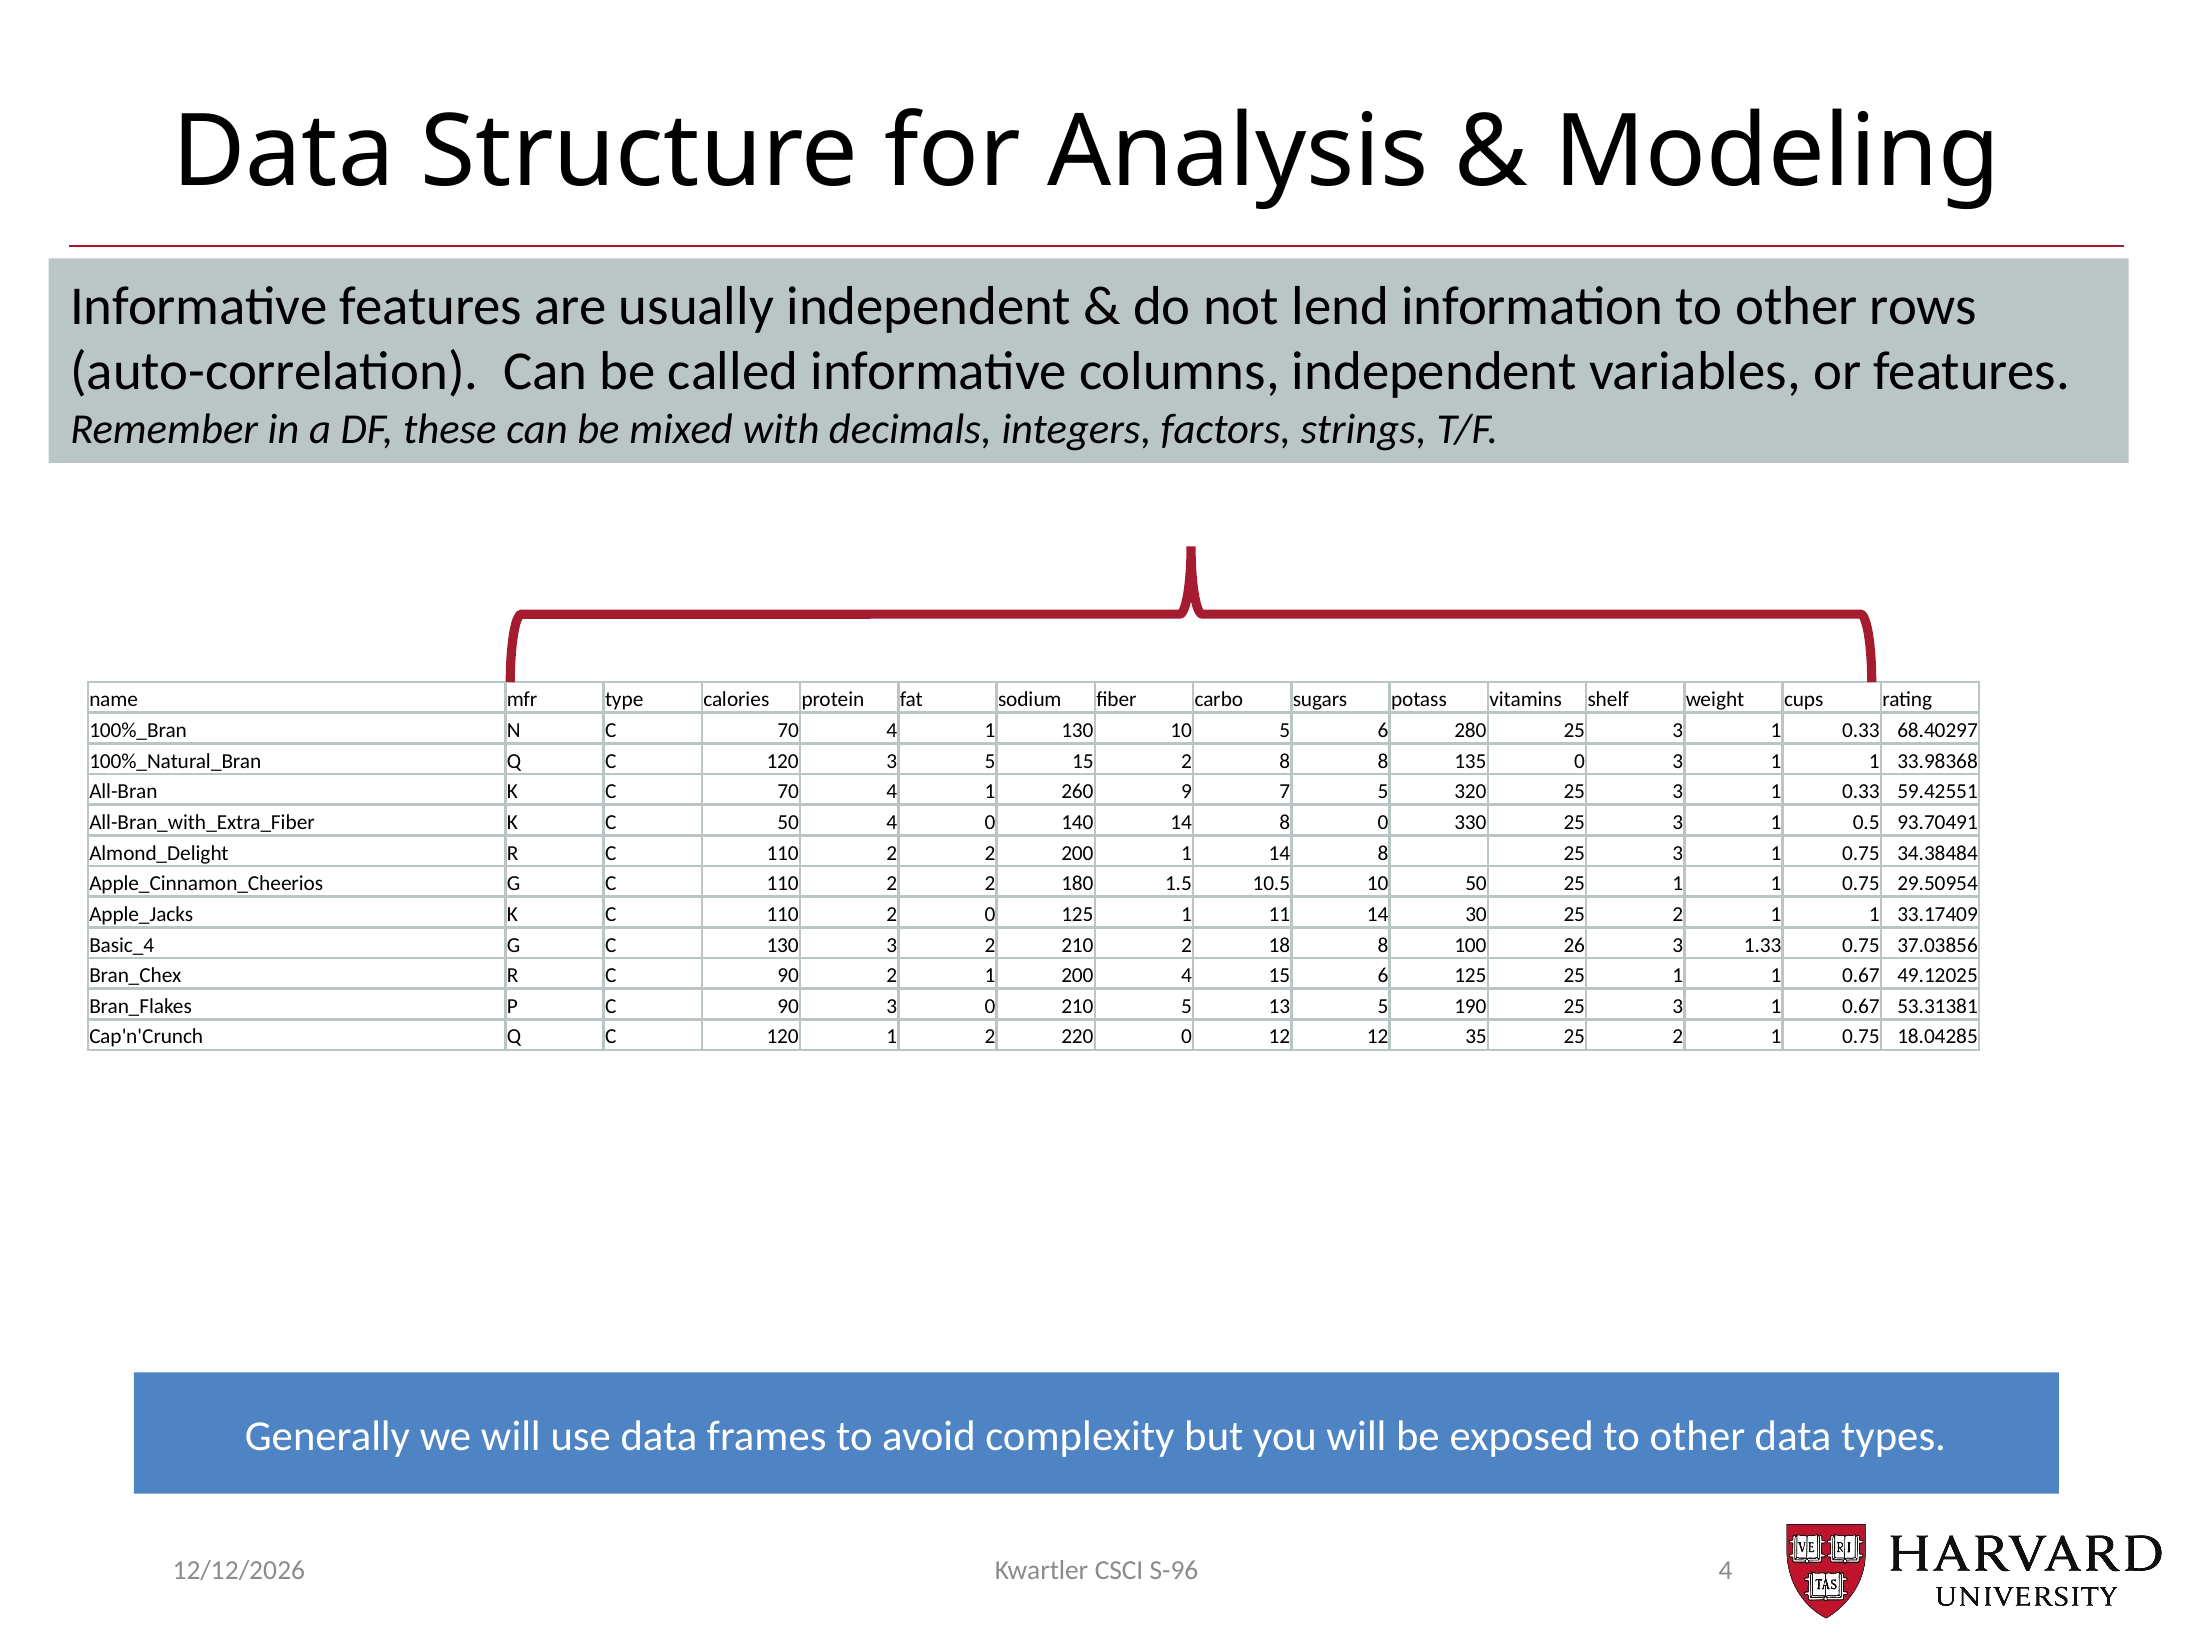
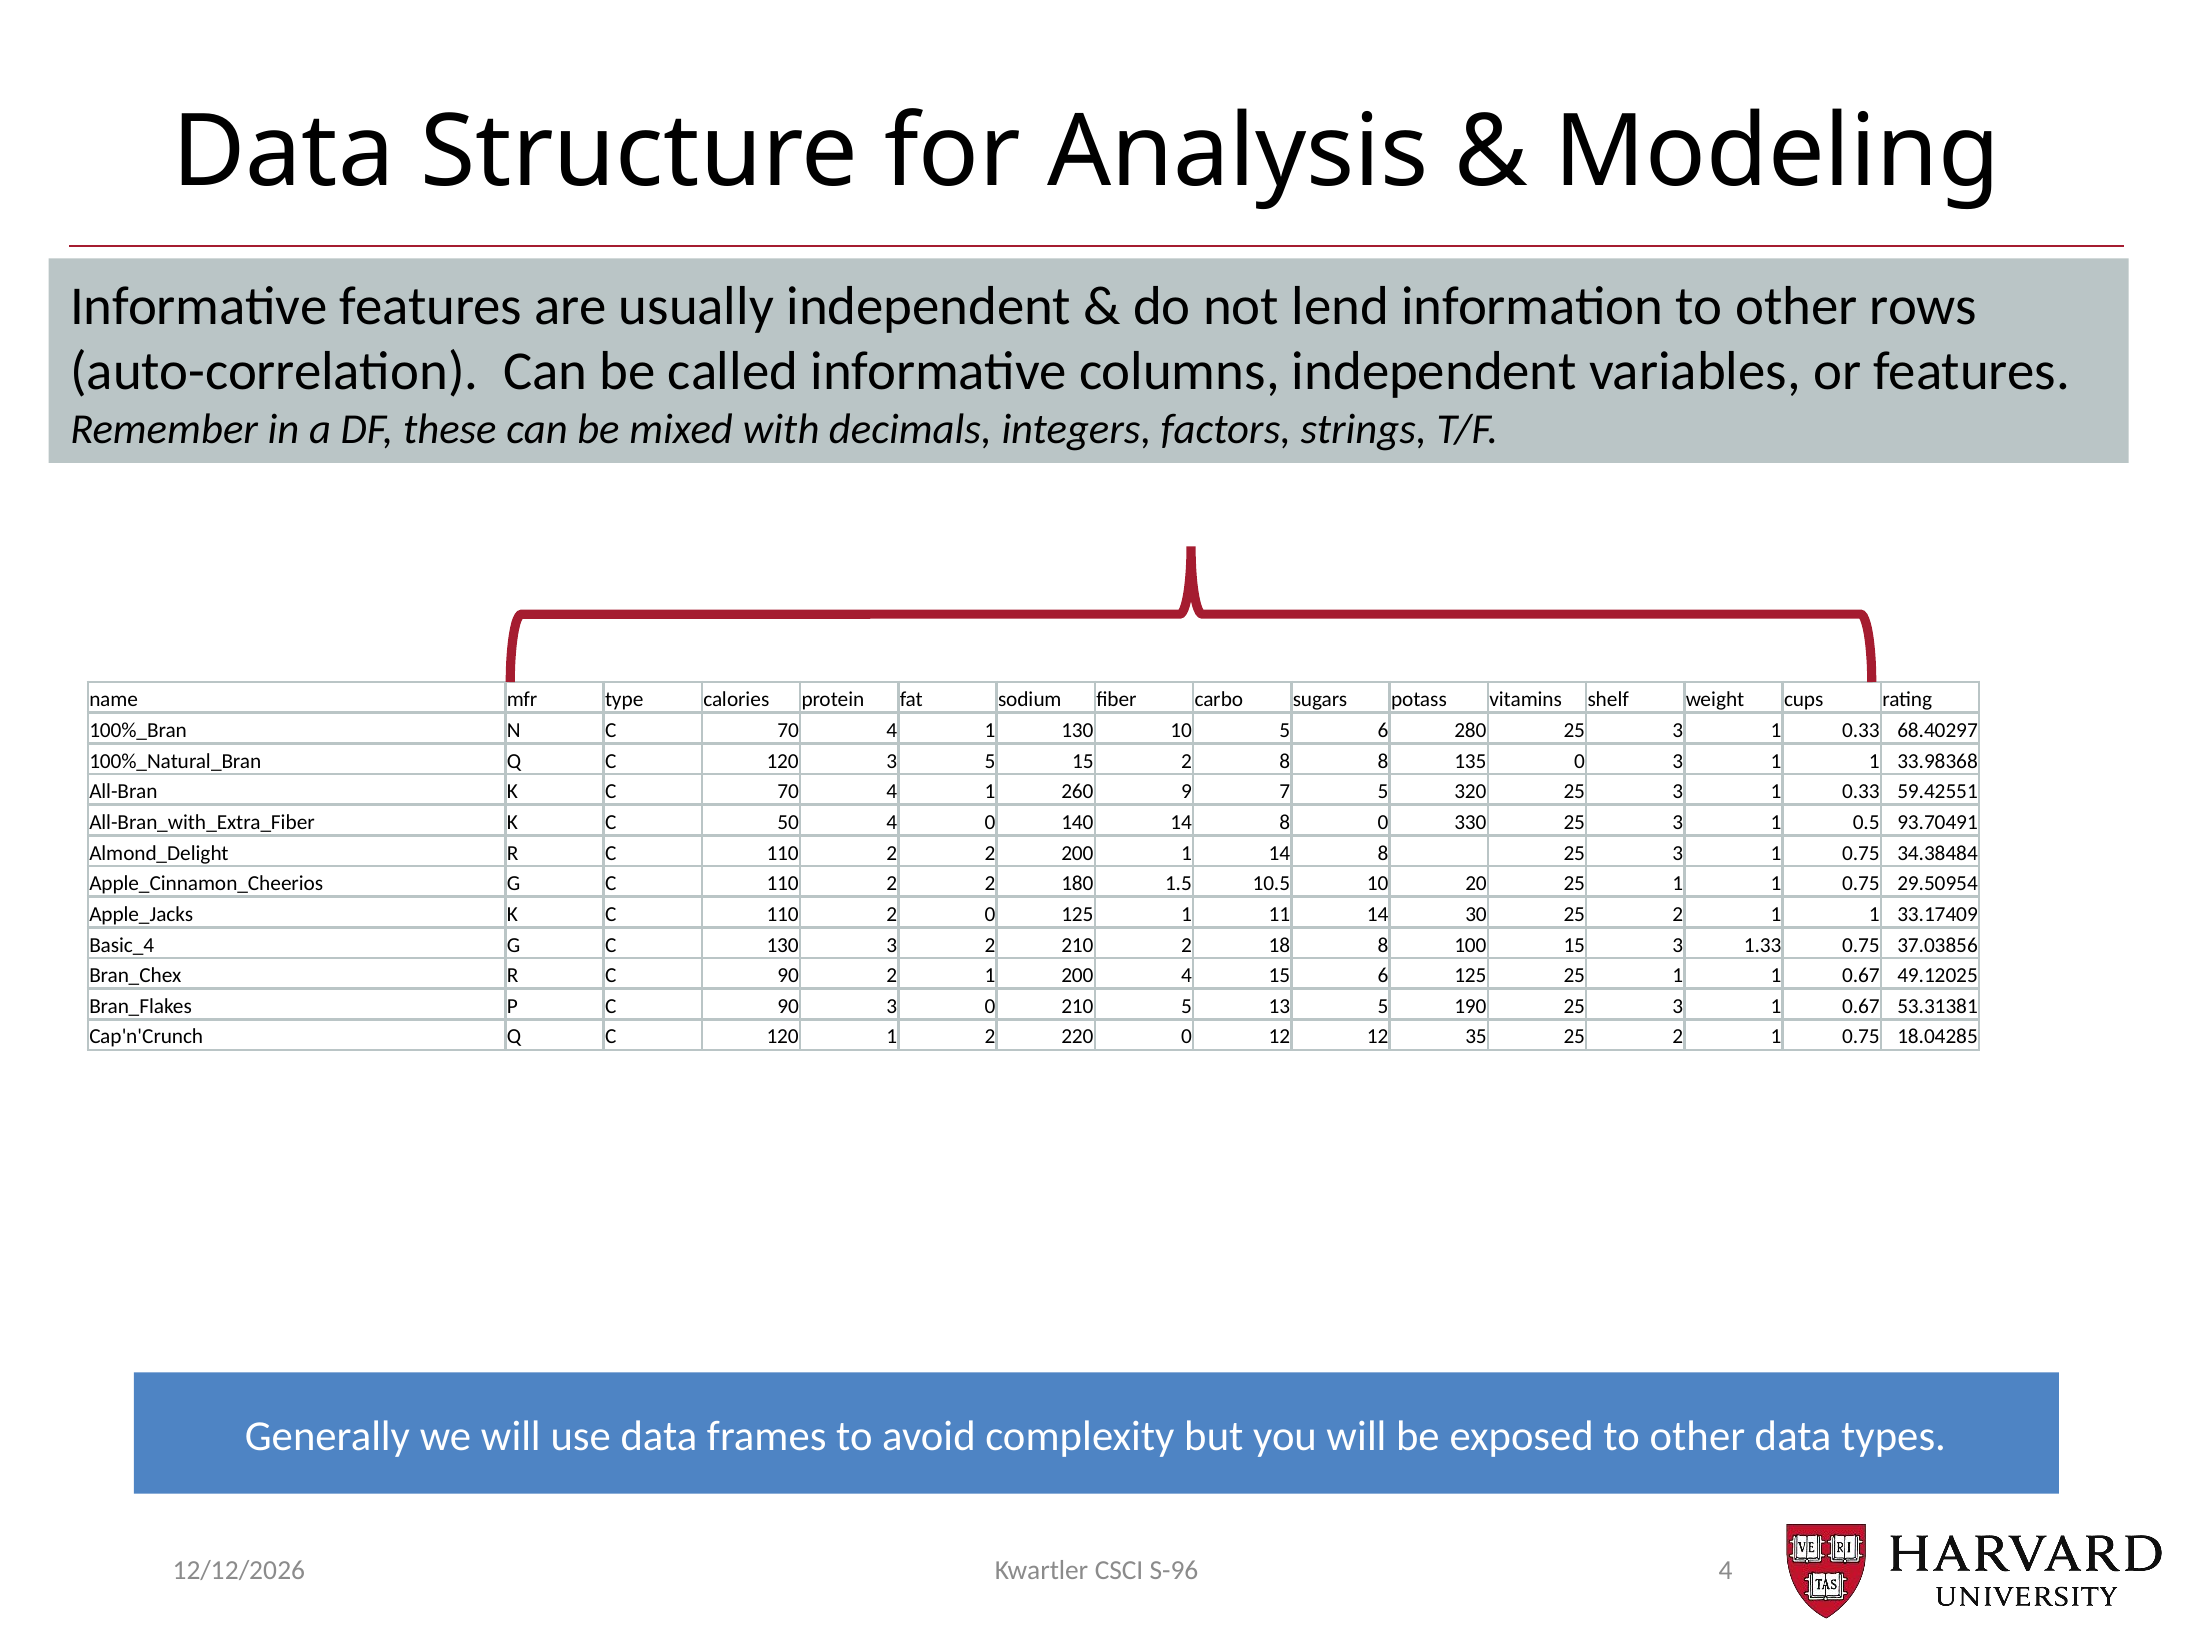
10 50: 50 -> 20
100 26: 26 -> 15
